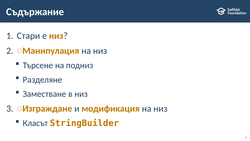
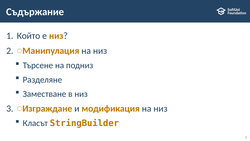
Стари: Стари -> Който
